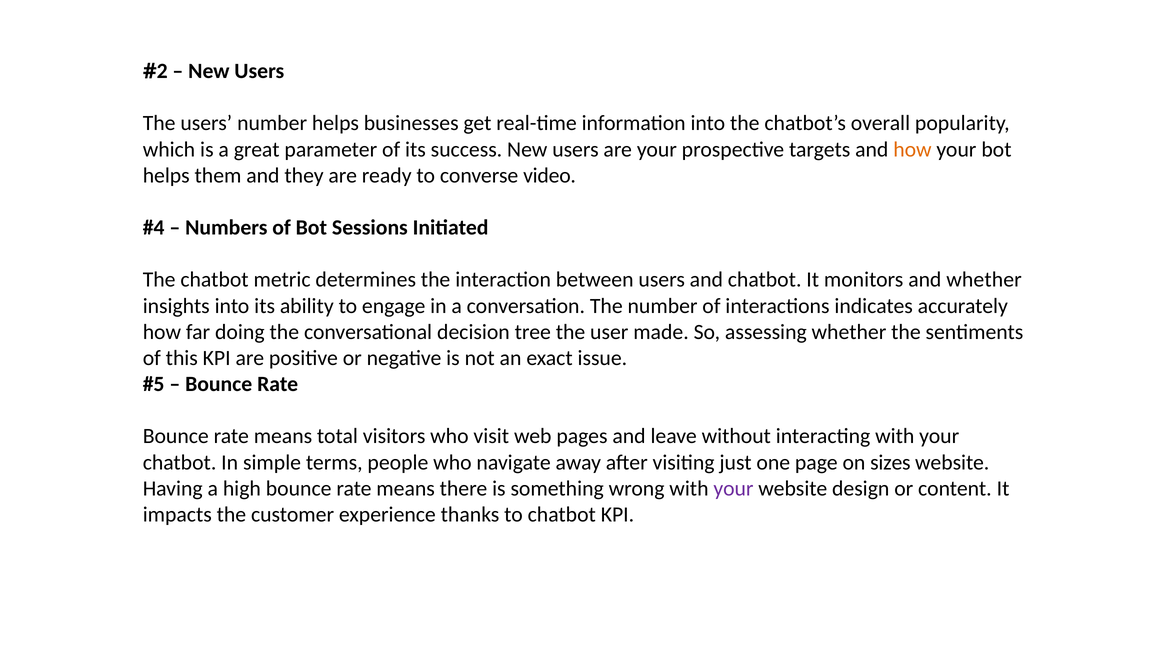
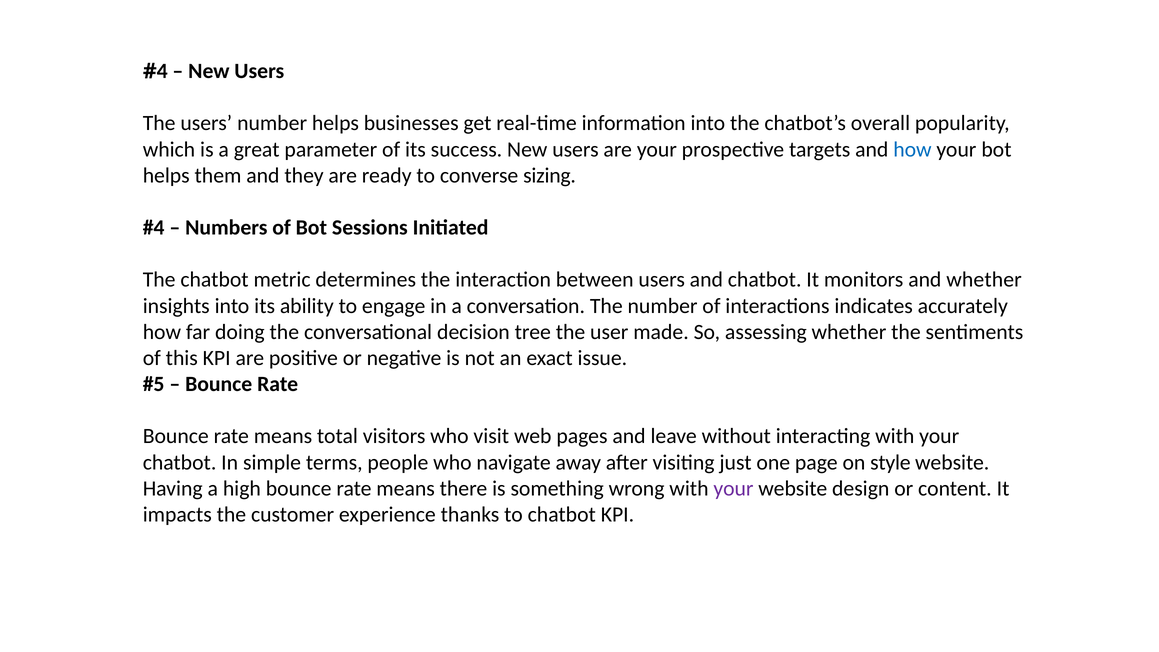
2: 2 -> 4
how at (912, 149) colour: orange -> blue
video: video -> sizing
sizes: sizes -> style
